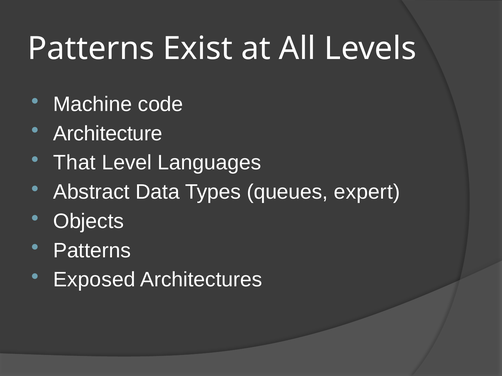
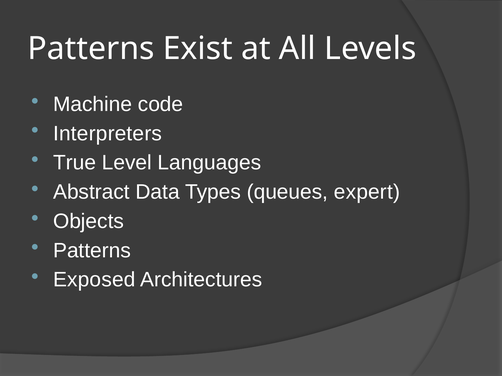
Architecture: Architecture -> Interpreters
That: That -> True
